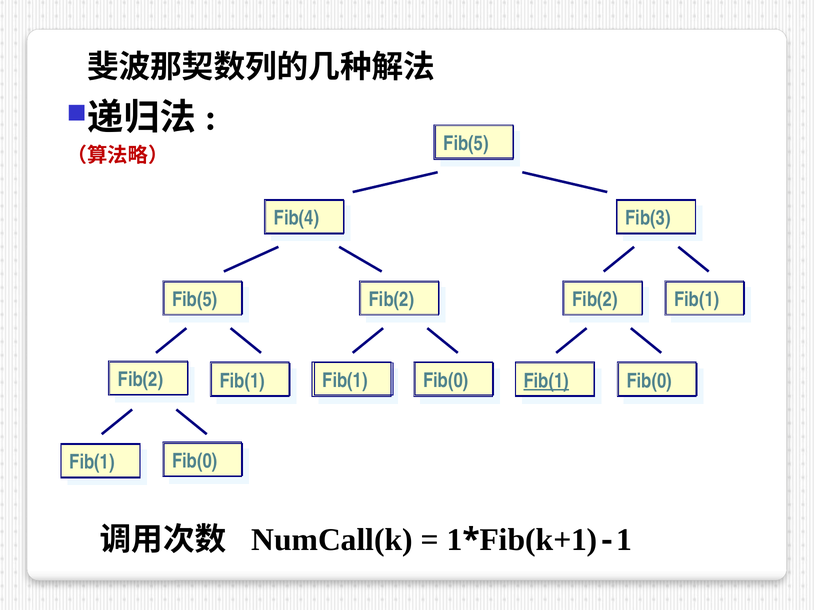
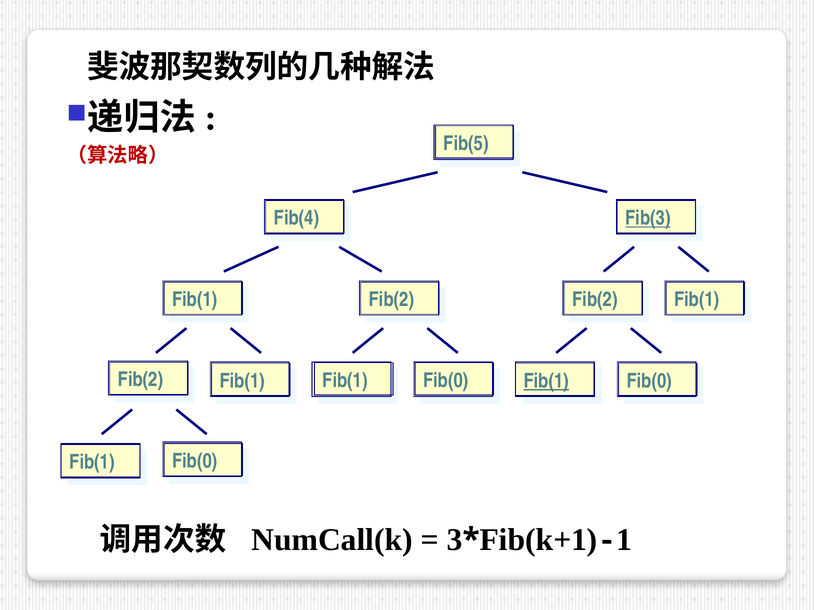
Fib(3 underline: none -> present
Fib(5 at (195, 300): Fib(5 -> Fib(1
1 at (454, 540): 1 -> 3
